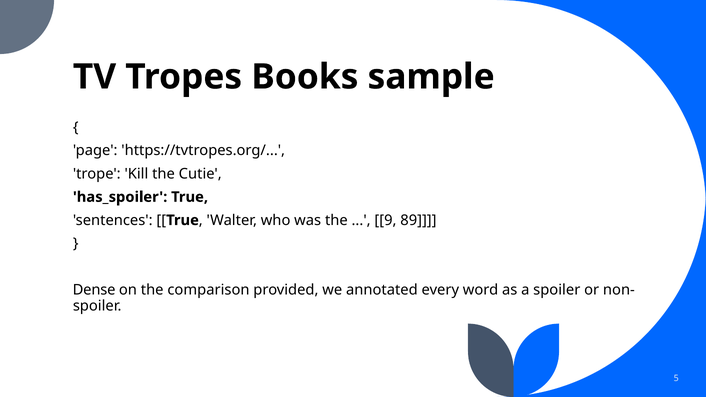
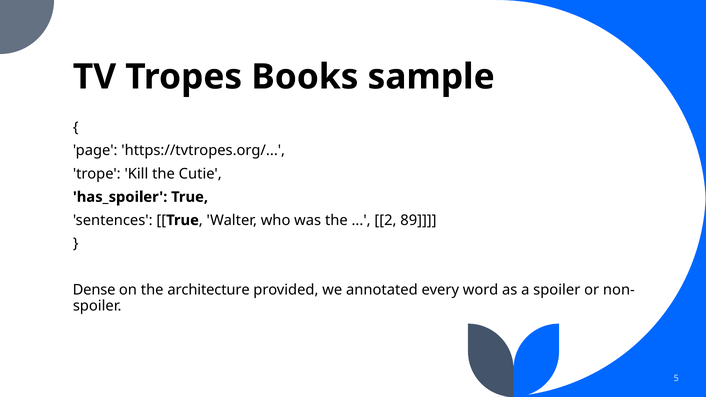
9: 9 -> 2
comparison: comparison -> architecture
